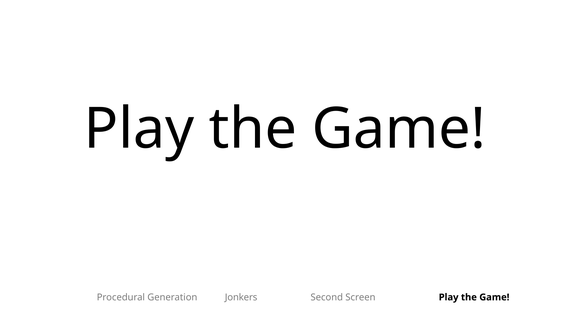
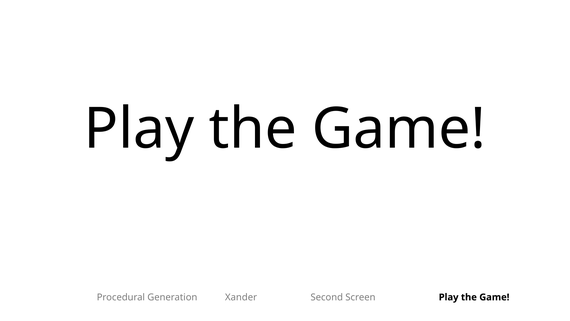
Jonkers: Jonkers -> Xander
